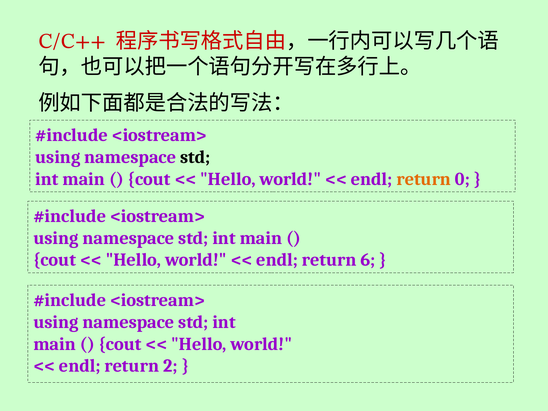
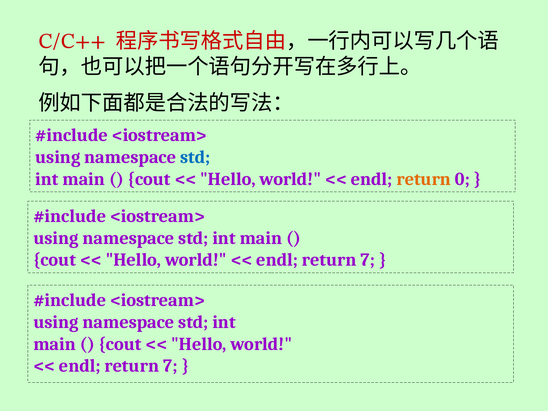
std at (195, 157) colour: black -> blue
6 at (368, 260): 6 -> 7
2 at (170, 366): 2 -> 7
